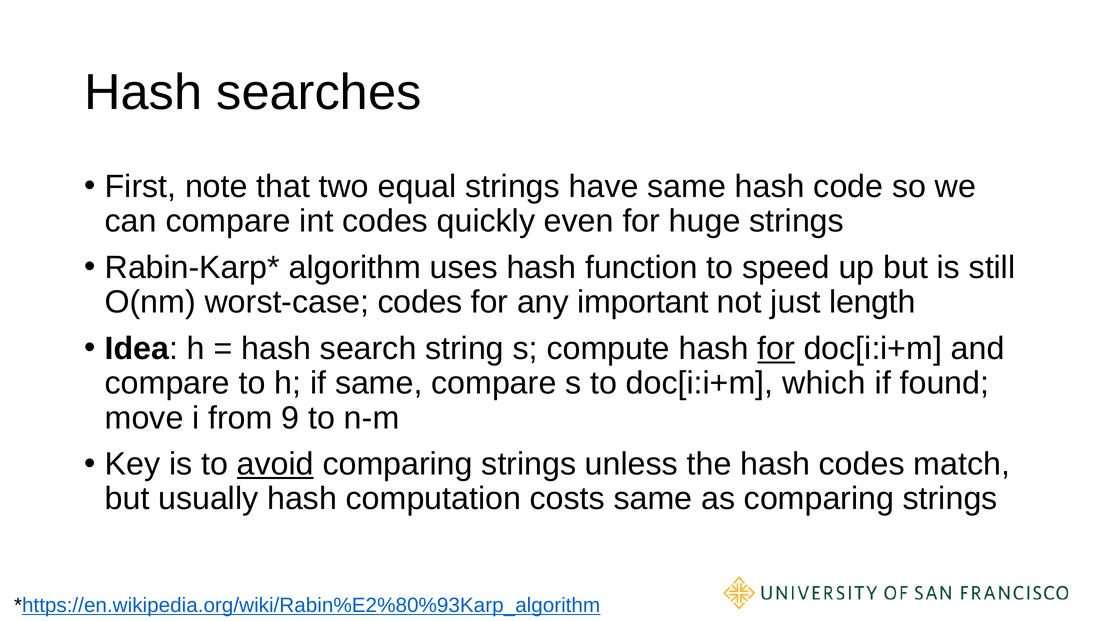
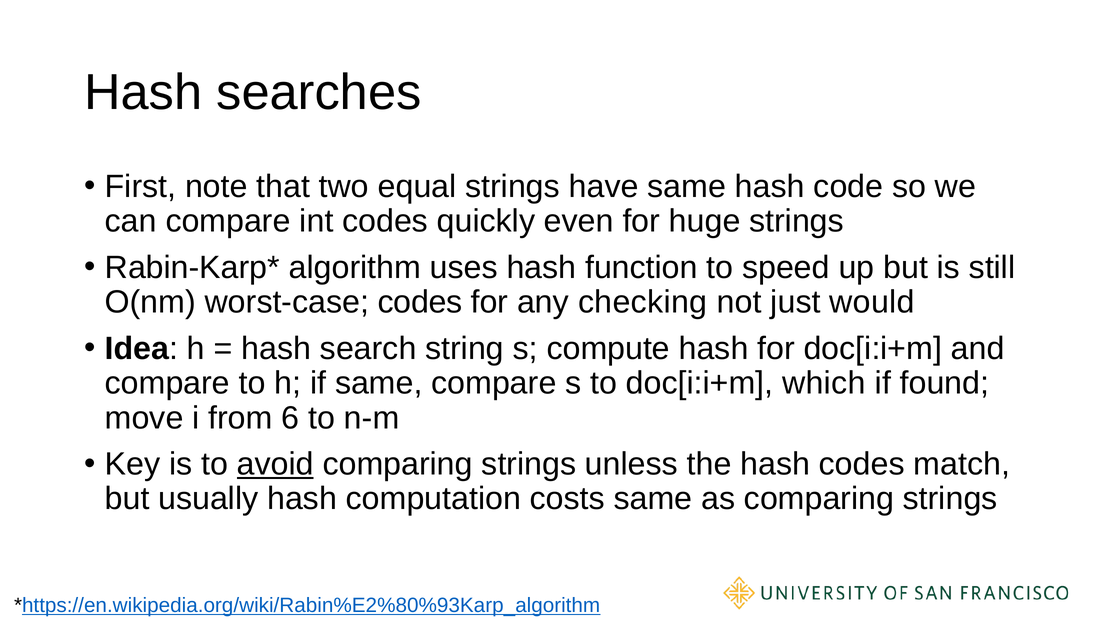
important: important -> checking
length: length -> would
for at (776, 348) underline: present -> none
9: 9 -> 6
